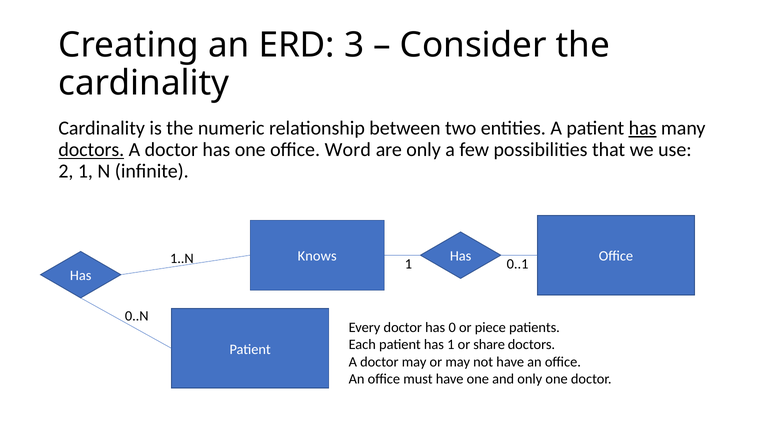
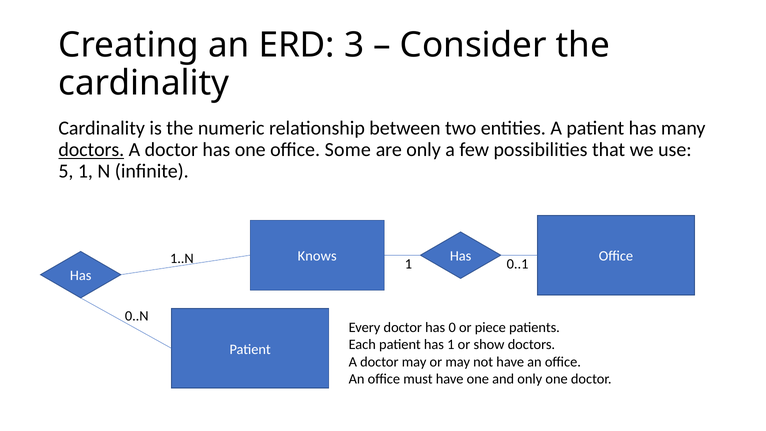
has at (643, 128) underline: present -> none
Word: Word -> Some
2: 2 -> 5
share: share -> show
